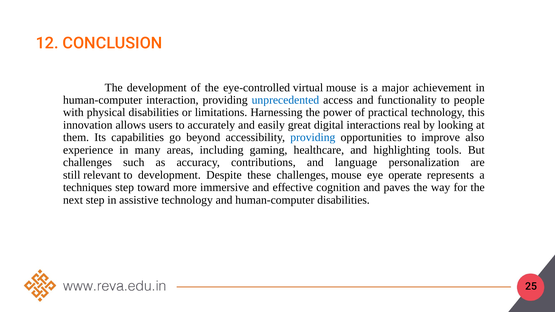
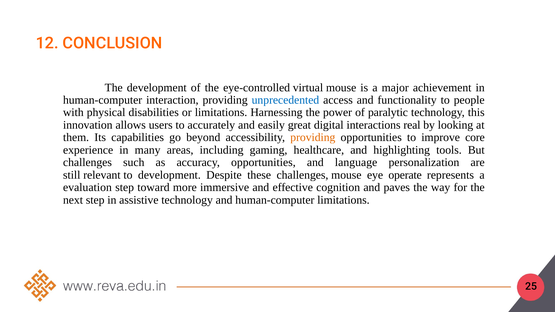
practical: practical -> paralytic
providing at (313, 138) colour: blue -> orange
also: also -> core
accuracy contributions: contributions -> opportunities
techniques: techniques -> evaluation
human-computer disabilities: disabilities -> limitations
